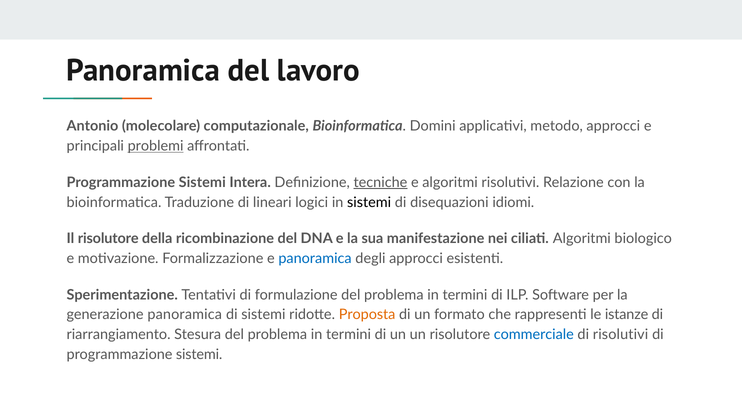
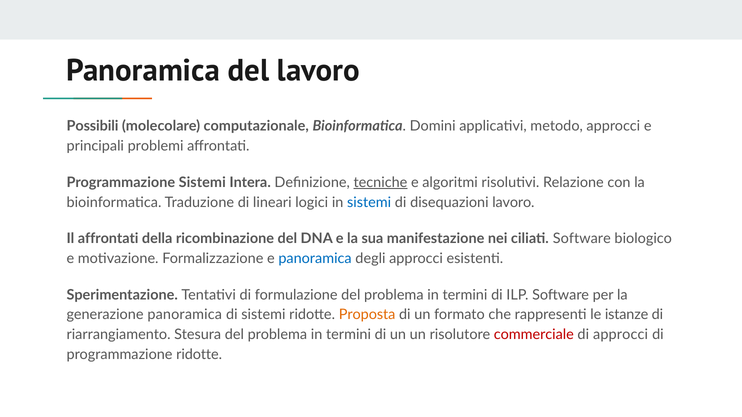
Antonio: Antonio -> Possibili
problemi underline: present -> none
sistemi at (369, 202) colour: black -> blue
disequazioni idiomi: idiomi -> lavoro
Il risolutore: risolutore -> affrontati
ciliati Algoritmi: Algoritmi -> Software
commerciale colour: blue -> red
di risolutivi: risolutivi -> approcci
sistemi at (199, 355): sistemi -> ridotte
